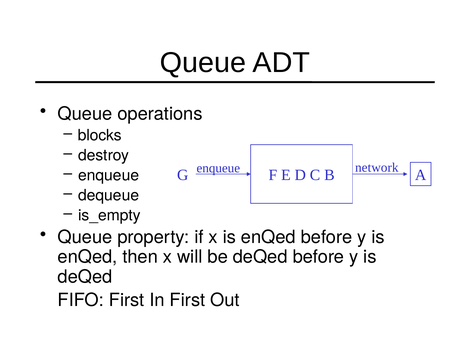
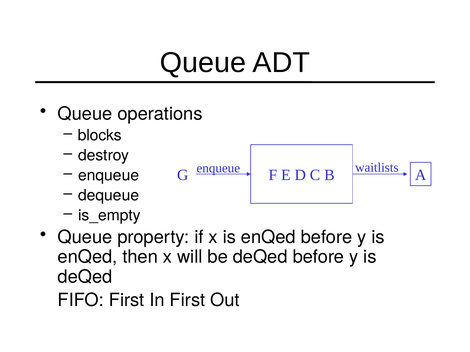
network: network -> waitlists
